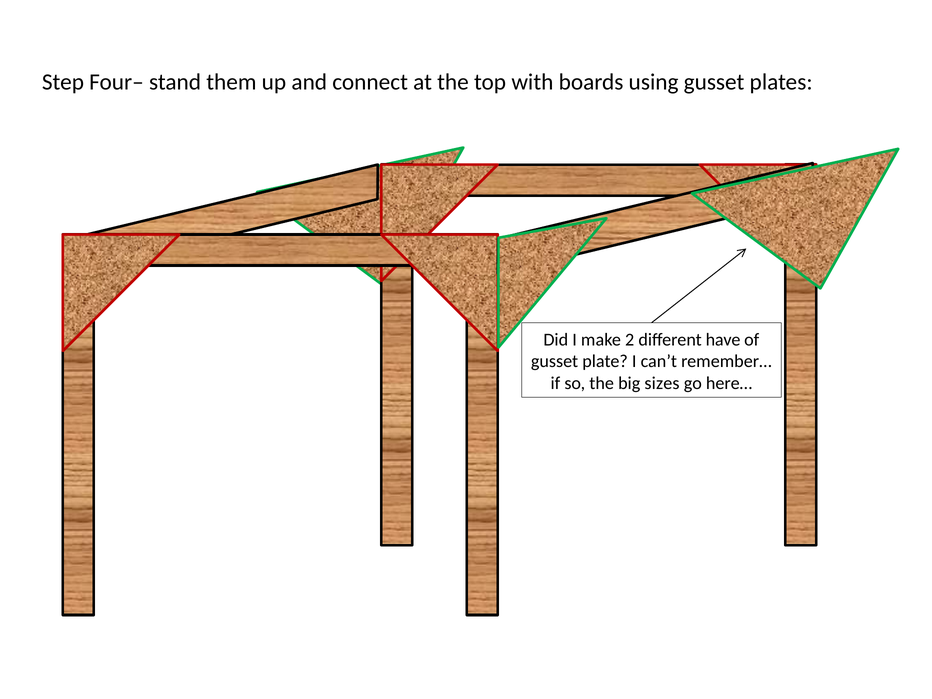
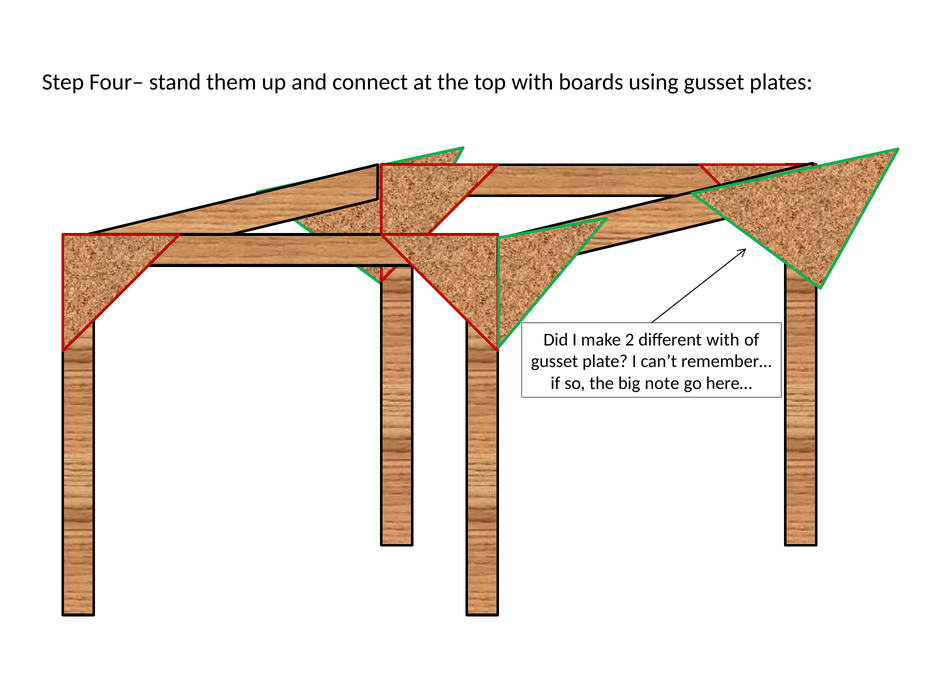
different have: have -> with
sizes: sizes -> note
